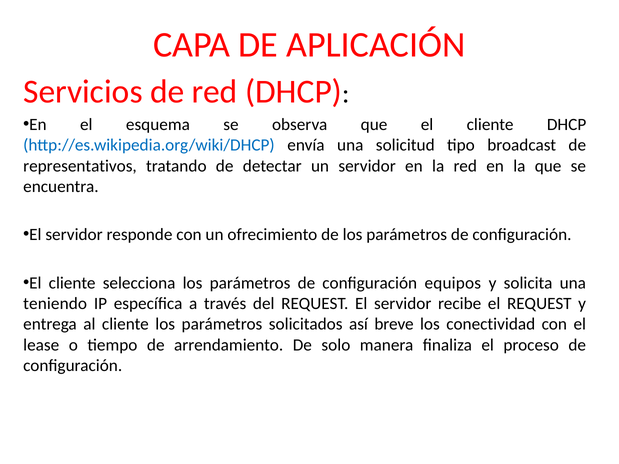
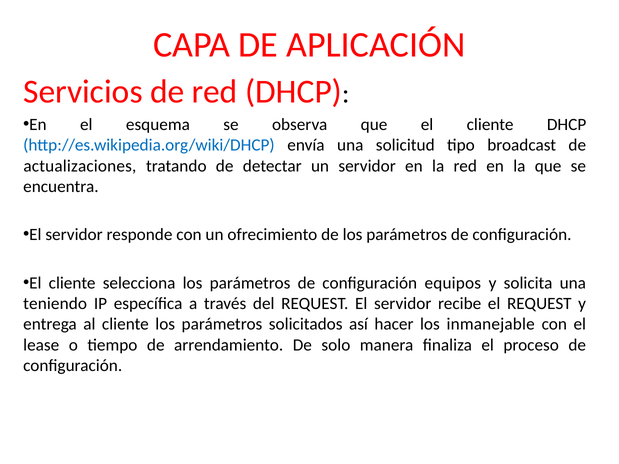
representativos: representativos -> actualizaciones
breve: breve -> hacer
conectividad: conectividad -> inmanejable
